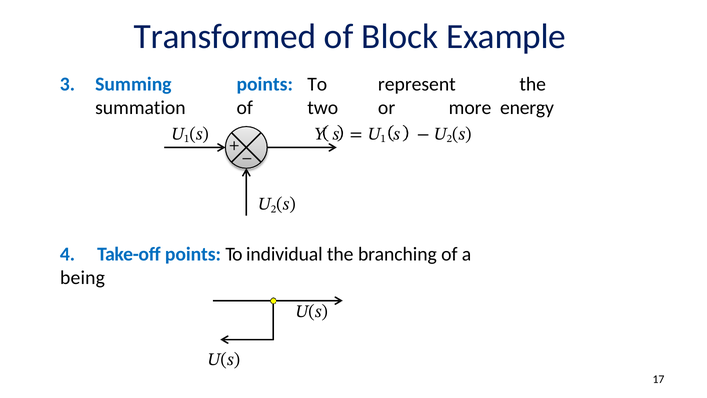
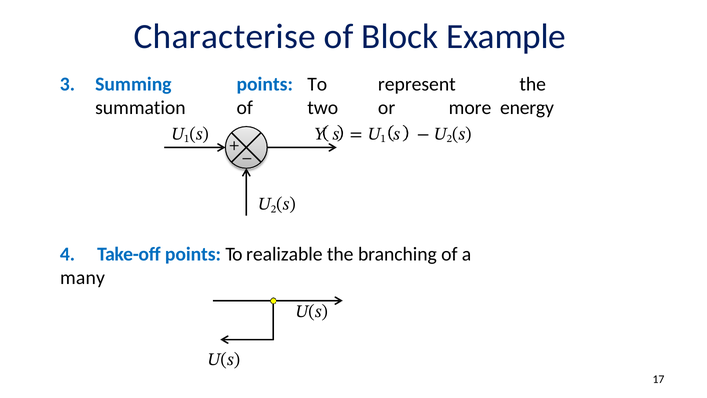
Transformed: Transformed -> Characterise
individual: individual -> realizable
being: being -> many
